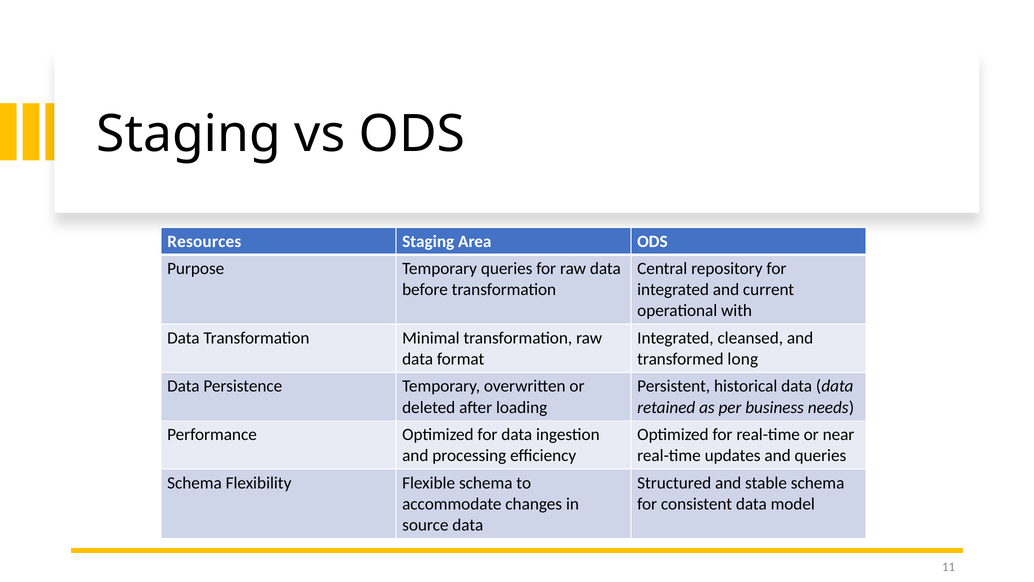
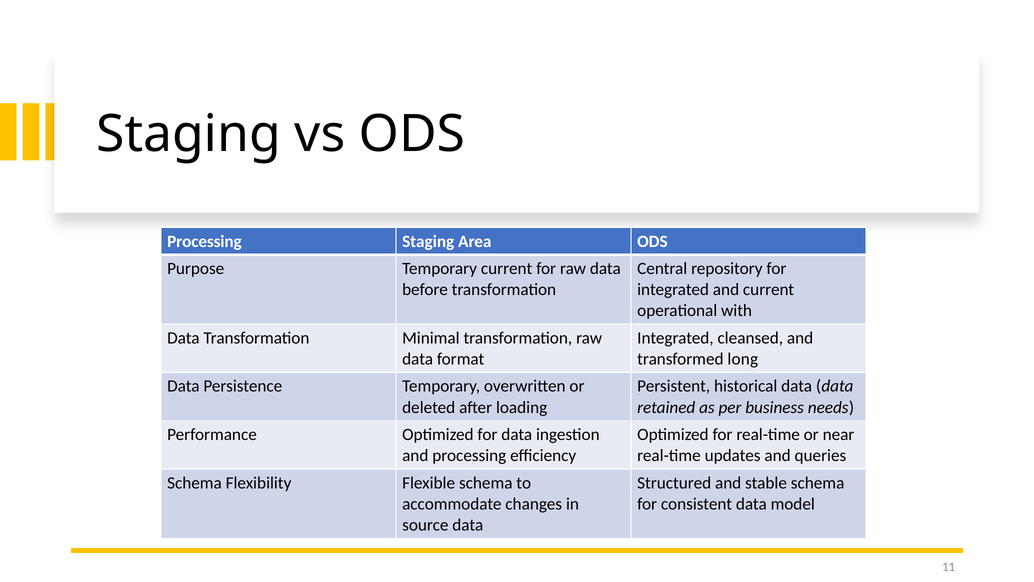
Resources at (204, 241): Resources -> Processing
Temporary queries: queries -> current
